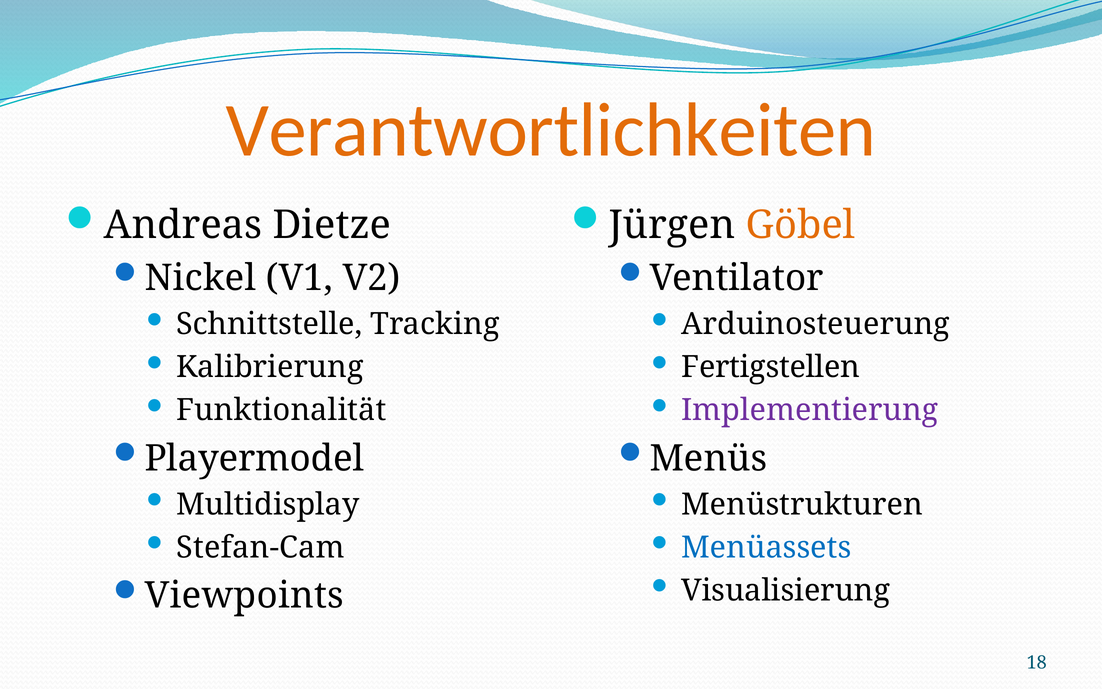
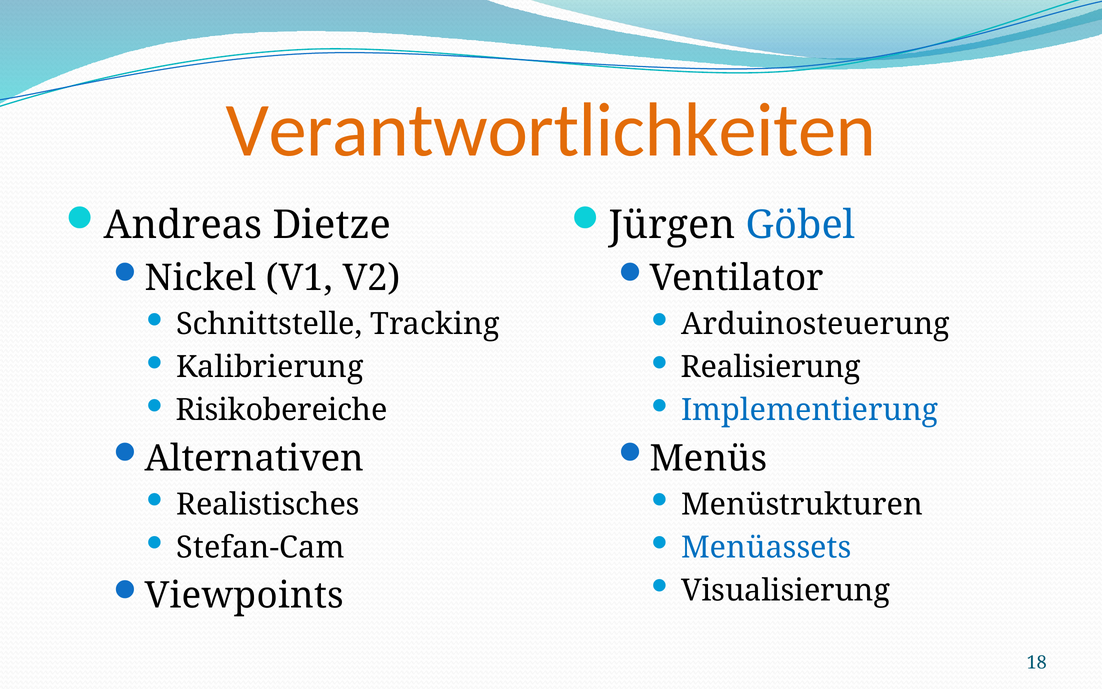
Göbel colour: orange -> blue
Fertigstellen: Fertigstellen -> Realisierung
Funktionalität: Funktionalität -> Risikobereiche
Implementierung colour: purple -> blue
Playermodel: Playermodel -> Alternativen
Multidisplay: Multidisplay -> Realistisches
